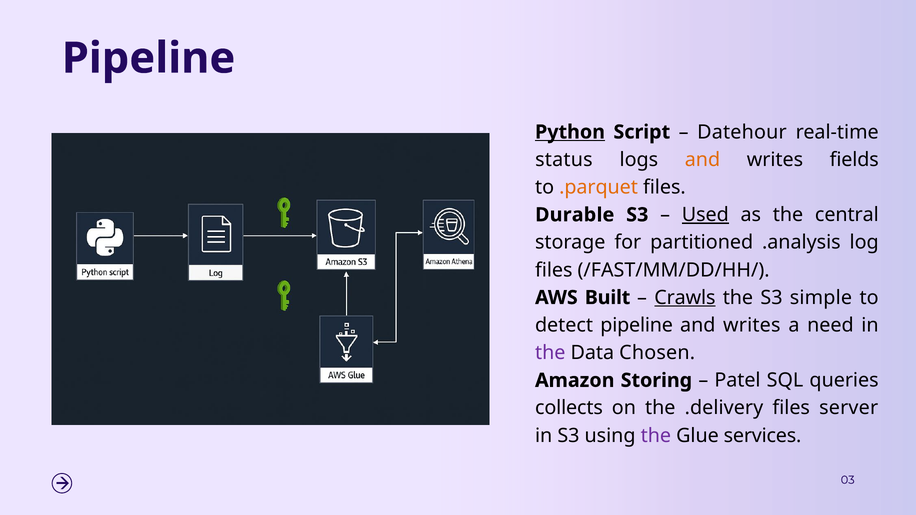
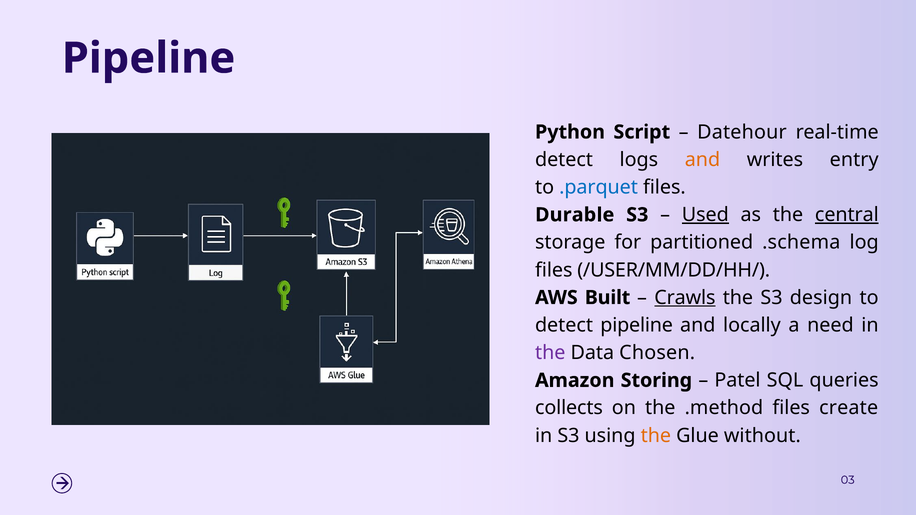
Python underline: present -> none
status at (564, 160): status -> detect
fields: fields -> entry
.parquet colour: orange -> blue
central underline: none -> present
.analysis: .analysis -> .schema
/FAST/MM/DD/HH/: /FAST/MM/DD/HH/ -> /USER/MM/DD/HH/
simple: simple -> design
writes at (752, 325): writes -> locally
.delivery: .delivery -> .method
server: server -> create
the at (656, 436) colour: purple -> orange
services: services -> without
